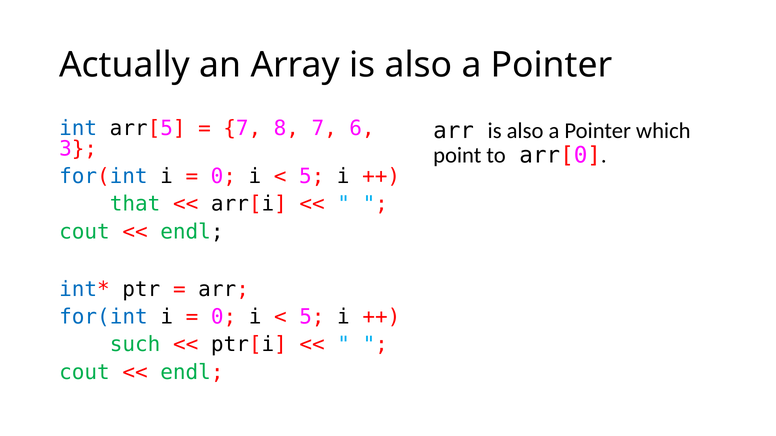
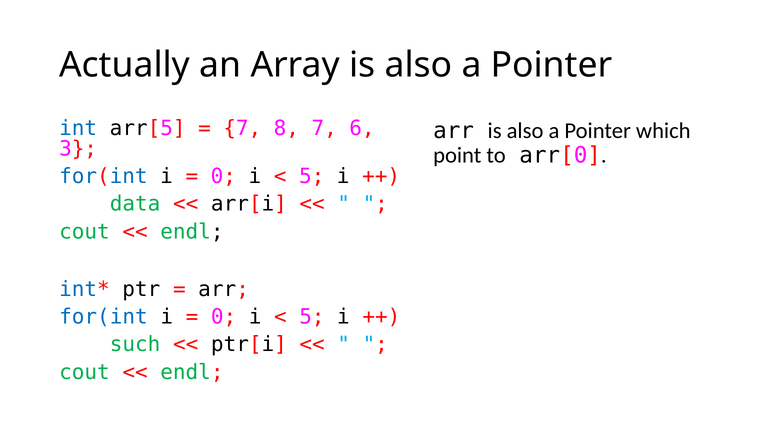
that: that -> data
